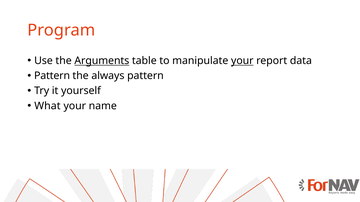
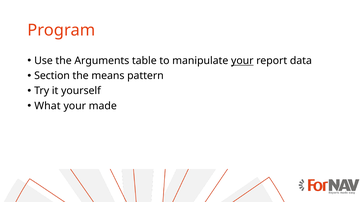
Arguments underline: present -> none
Pattern at (52, 76): Pattern -> Section
always: always -> means
name: name -> made
